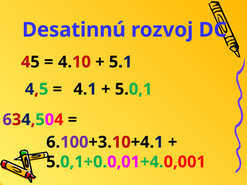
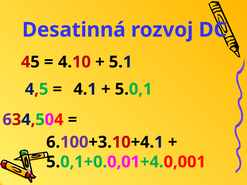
Desatinnú: Desatinnú -> Desatinná
